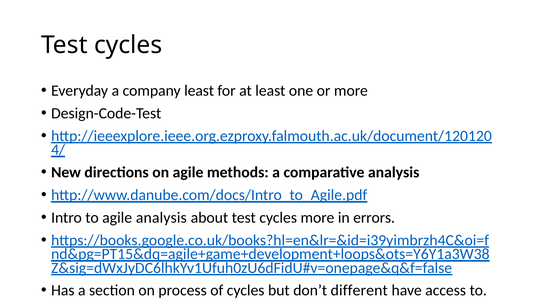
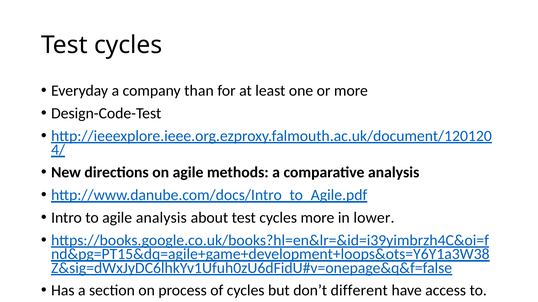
company least: least -> than
errors: errors -> lower
